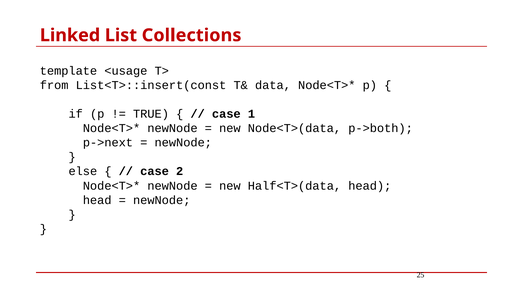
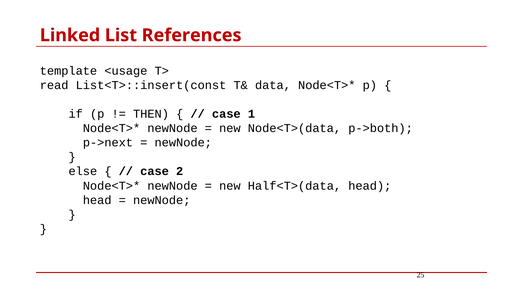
Collections: Collections -> References
from: from -> read
TRUE: TRUE -> THEN
